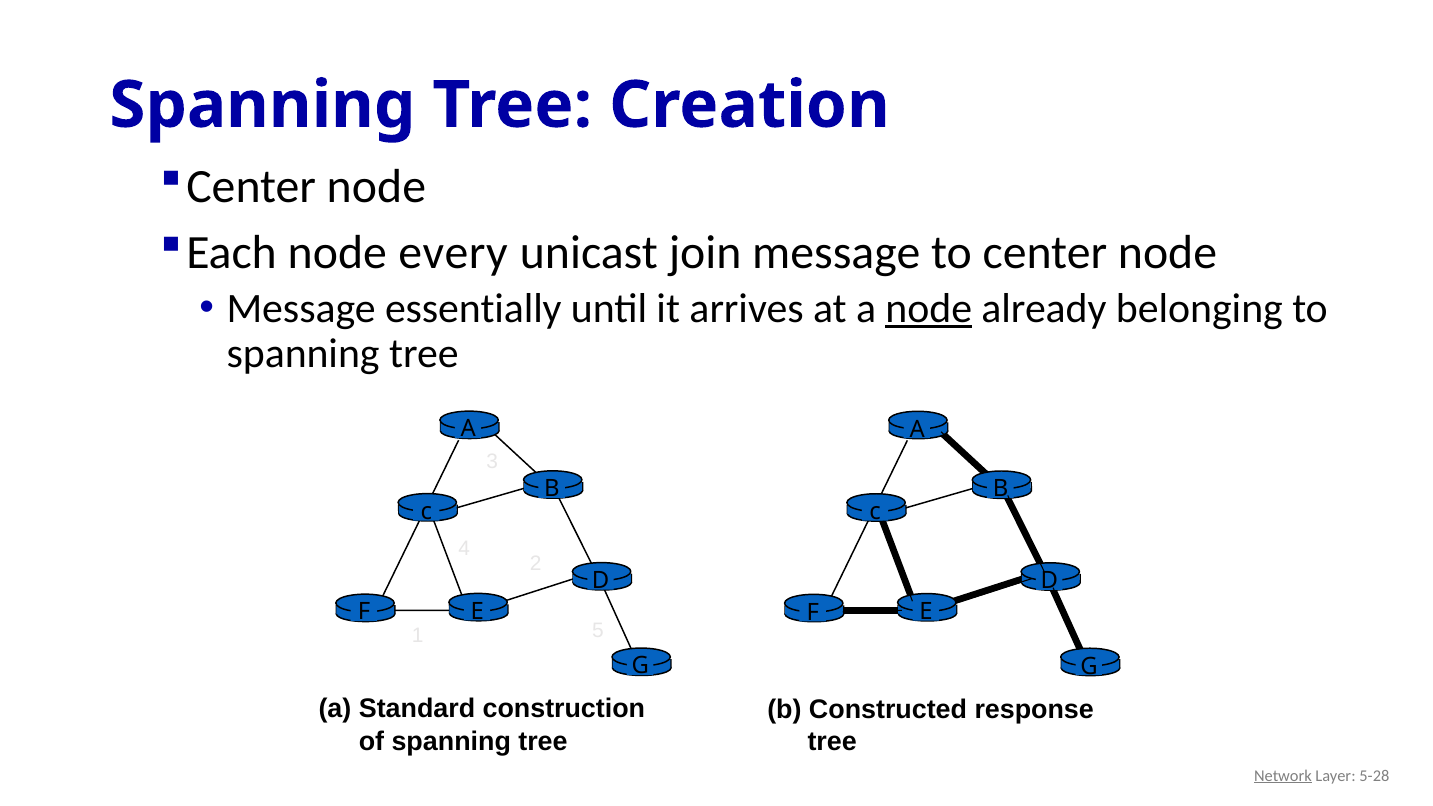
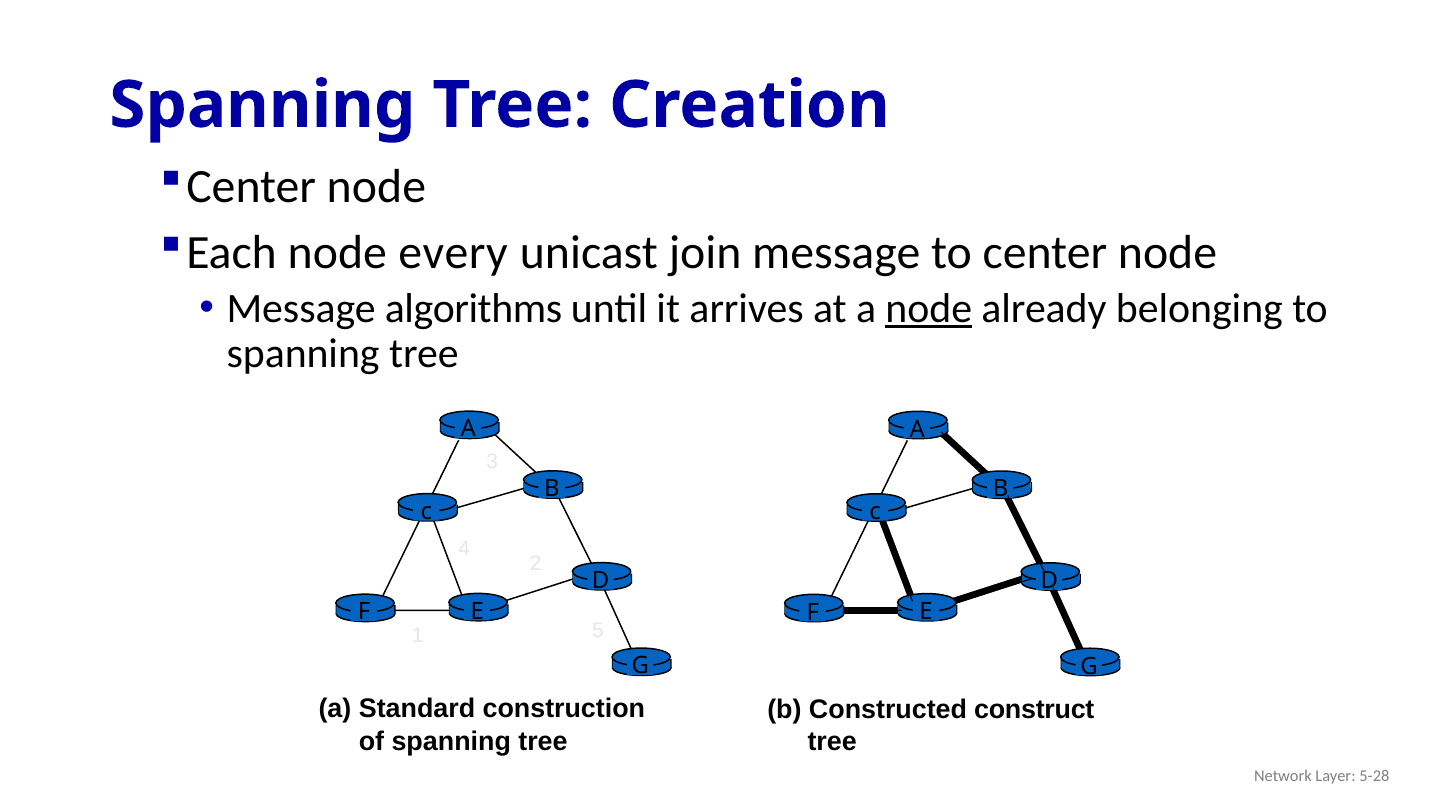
essentially: essentially -> algorithms
response: response -> construct
Network underline: present -> none
